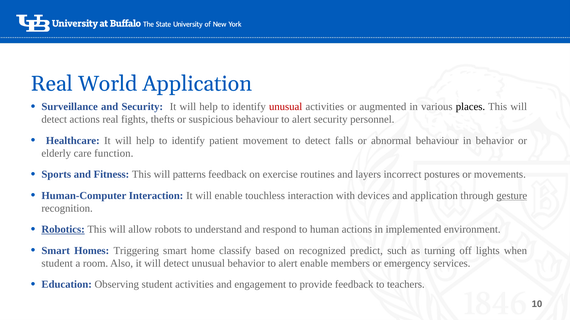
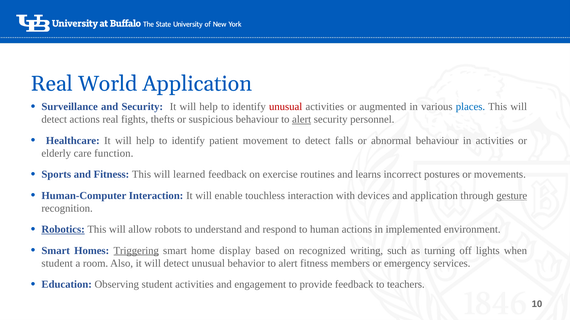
places colour: black -> blue
alert at (302, 120) underline: none -> present
in behavior: behavior -> activities
patterns: patterns -> learned
layers: layers -> learns
Triggering underline: none -> present
classify: classify -> display
predict: predict -> writing
alert enable: enable -> fitness
